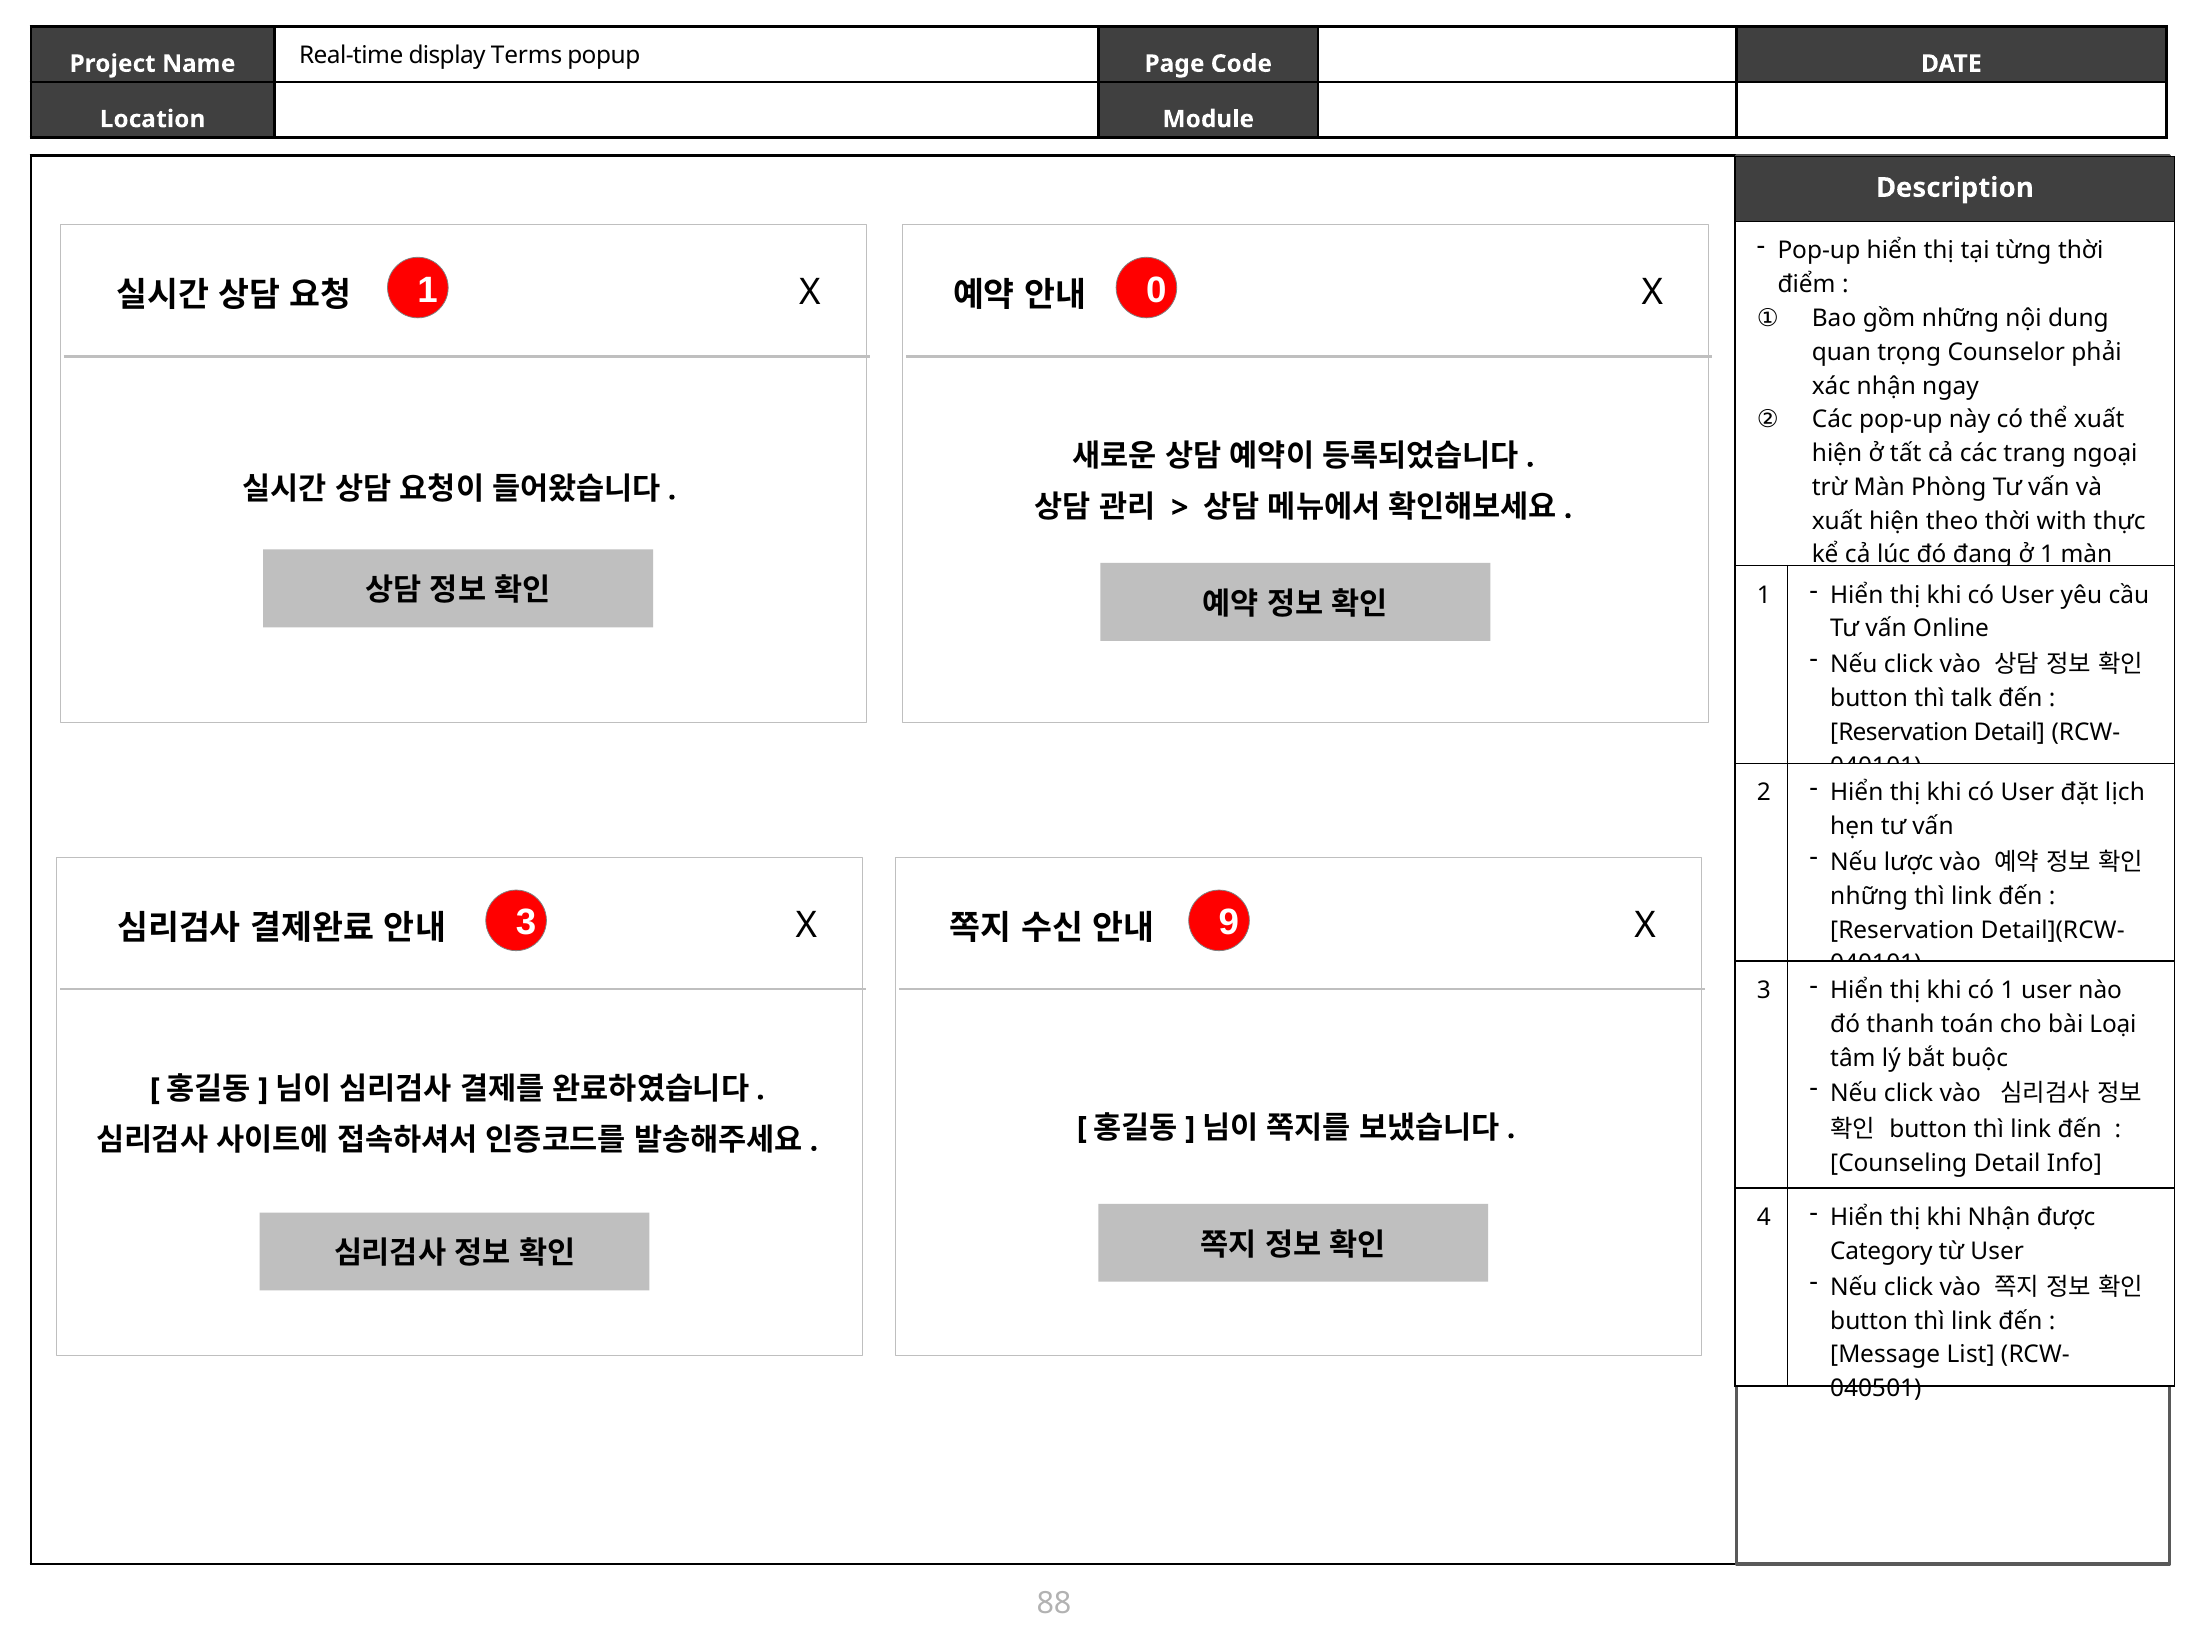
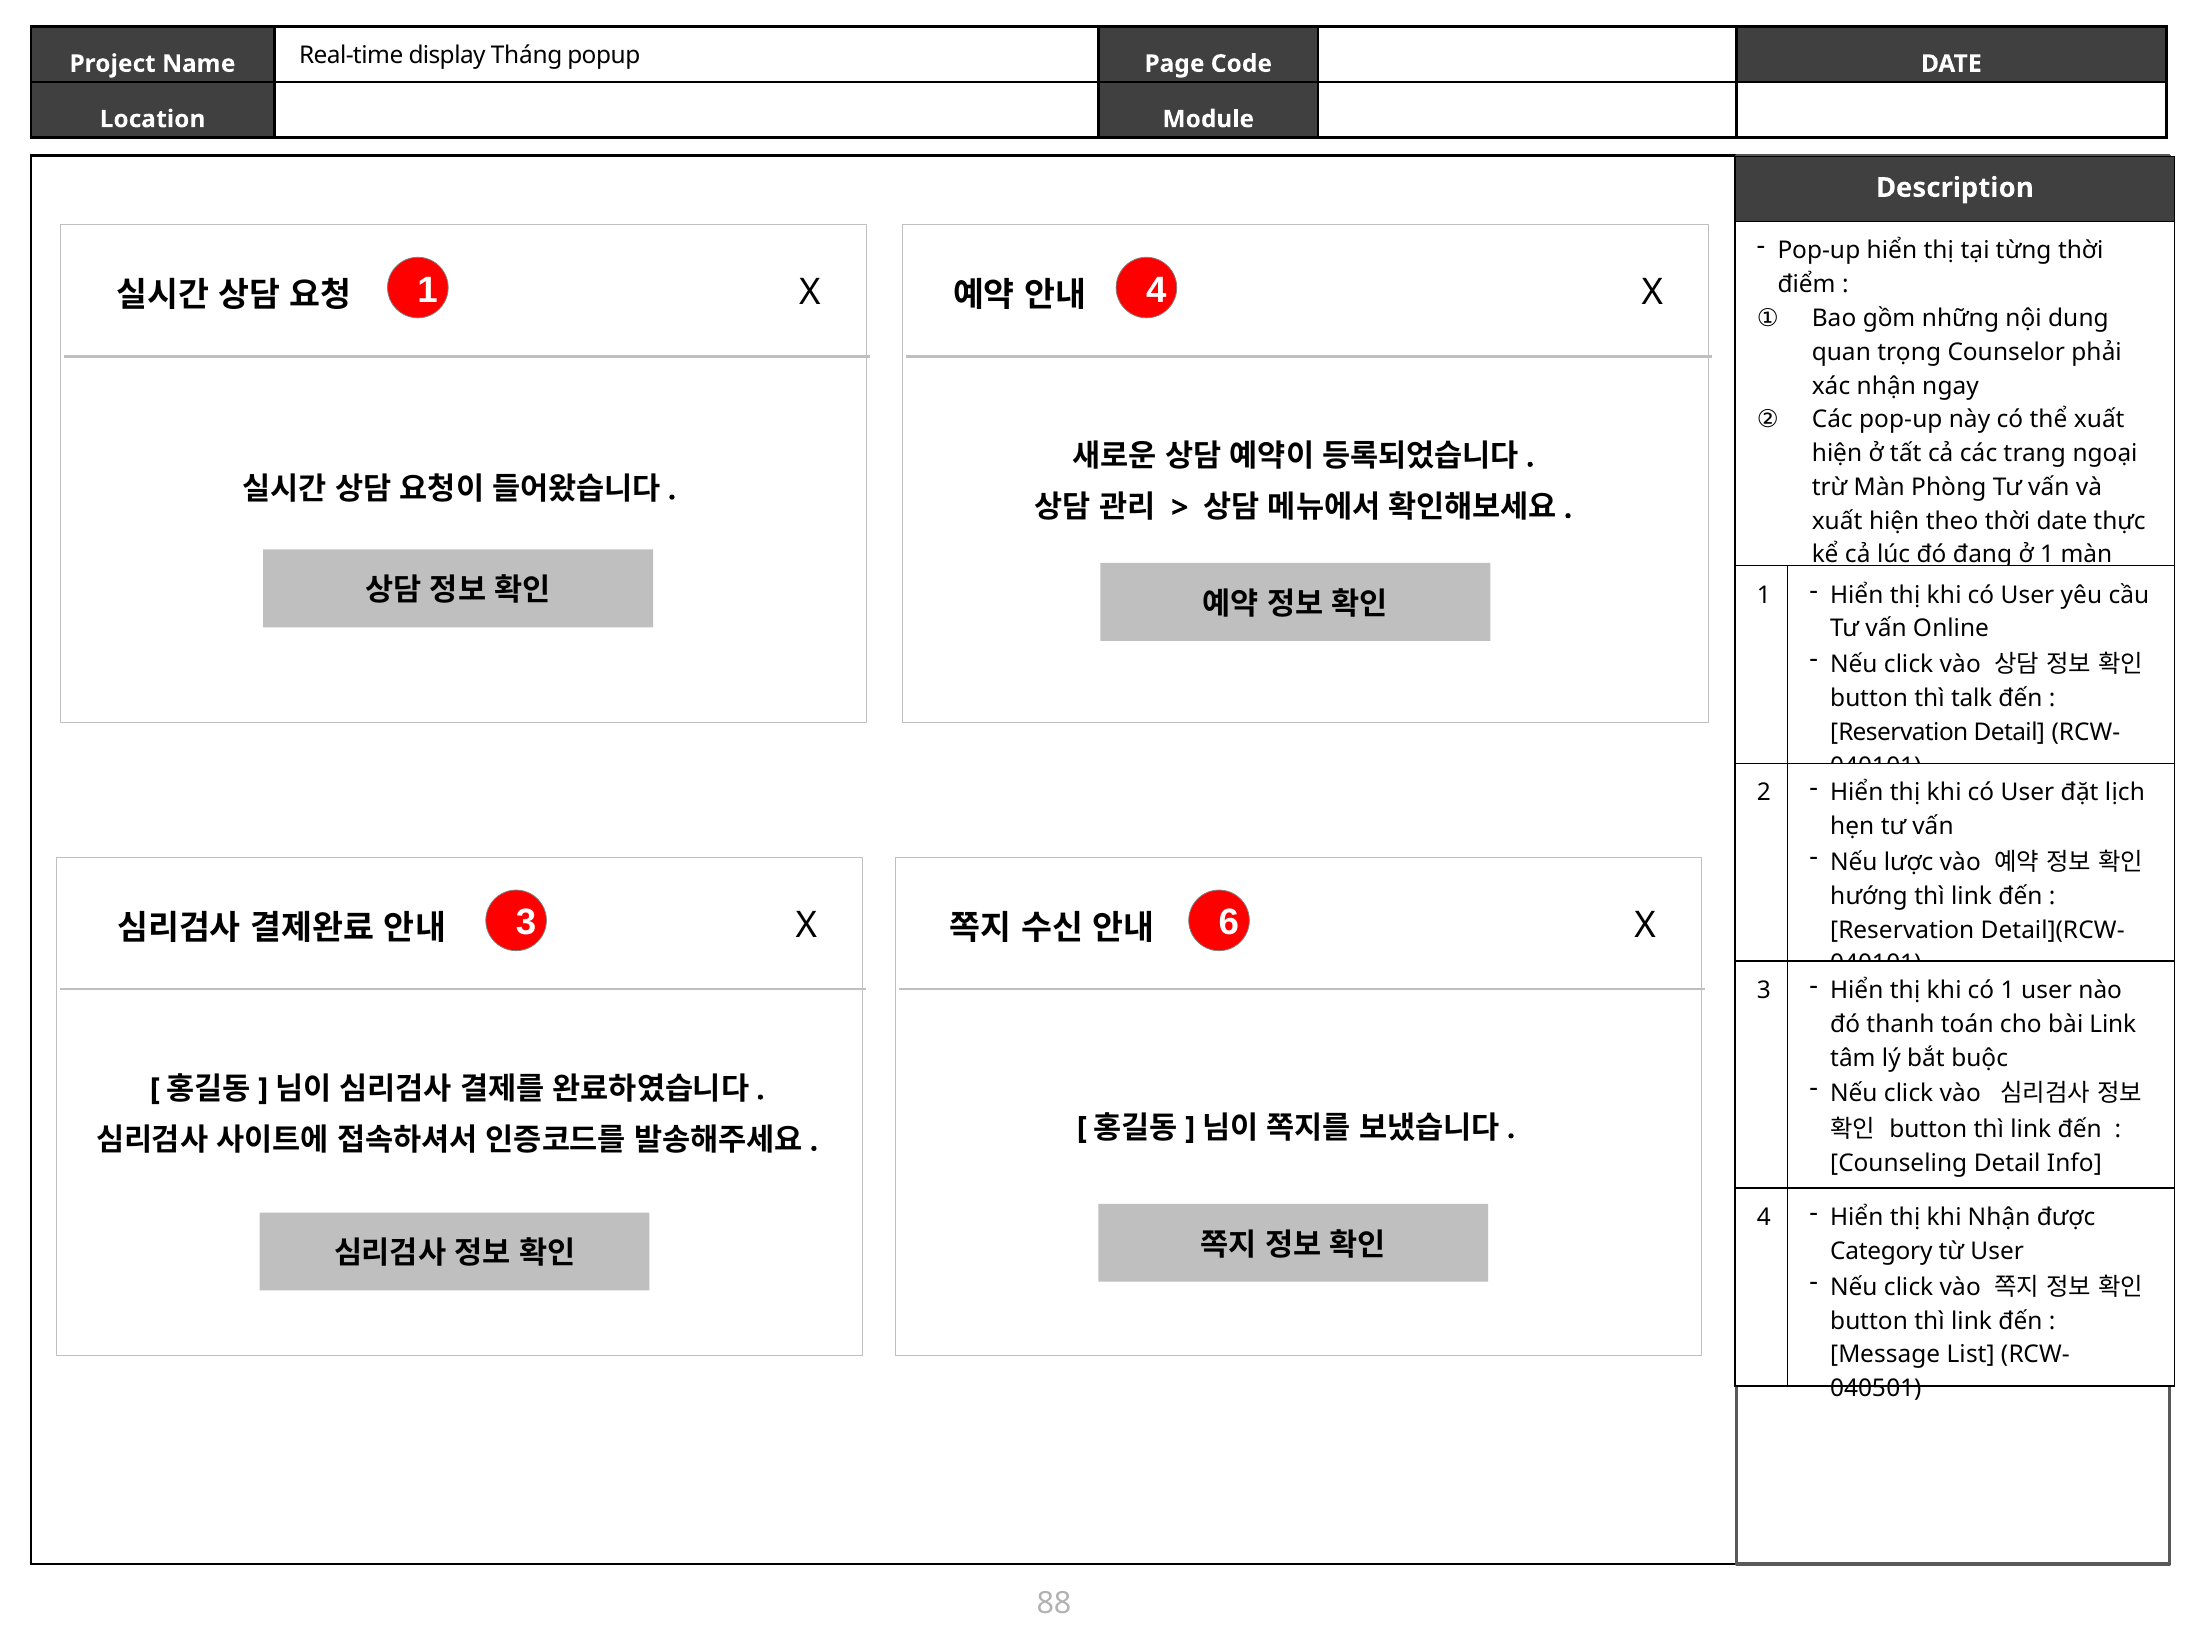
Terms: Terms -> Tháng
1 0: 0 -> 4
thời with: with -> date
những at (1869, 897): những -> hướng
9: 9 -> 6
bài Loại: Loại -> Link
